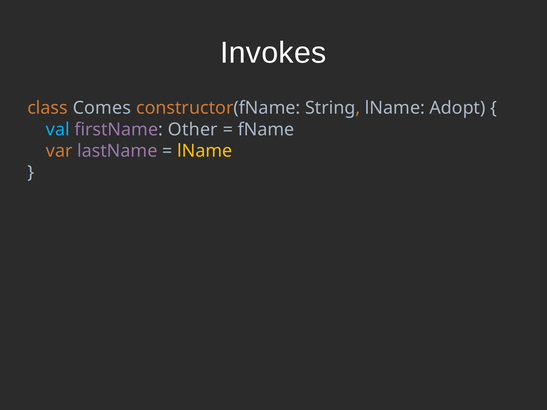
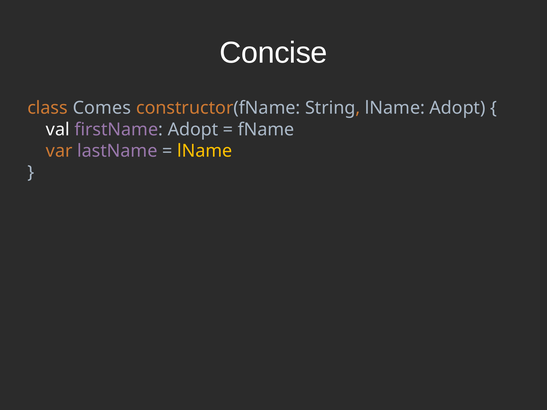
Invokes: Invokes -> Concise
val colour: light blue -> white
firstName Other: Other -> Adopt
